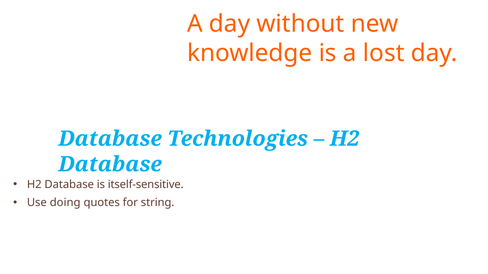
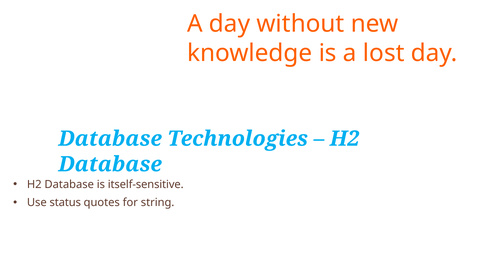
doing: doing -> status
